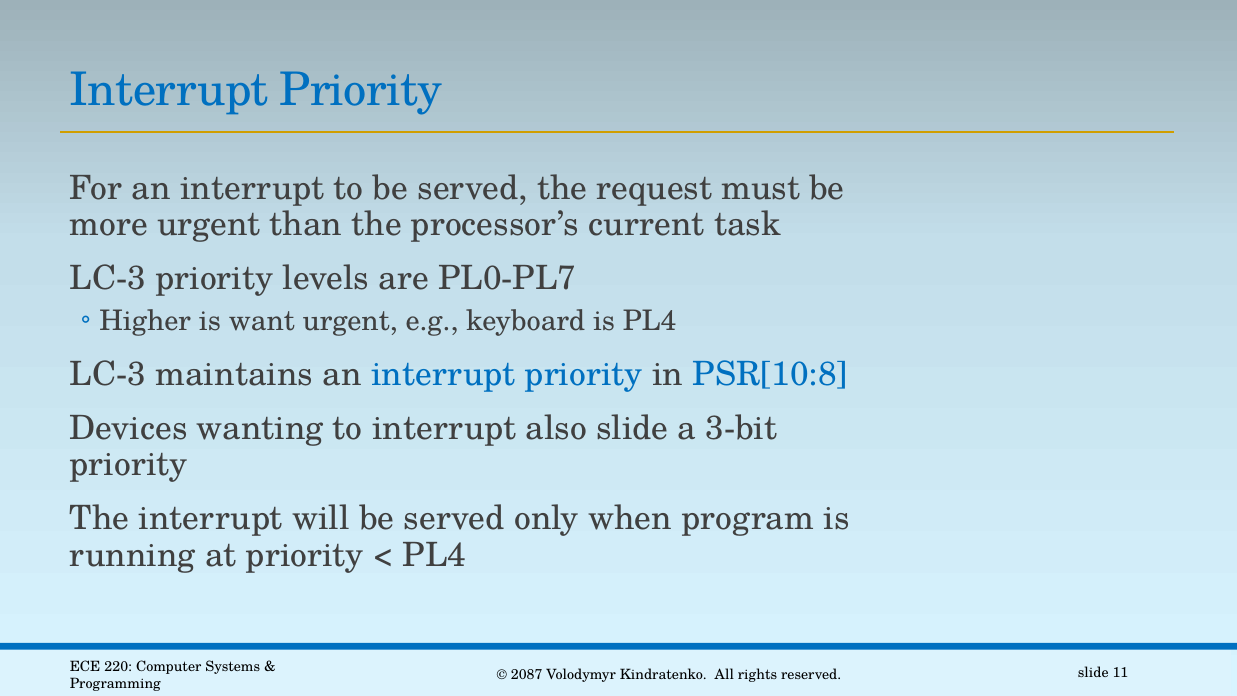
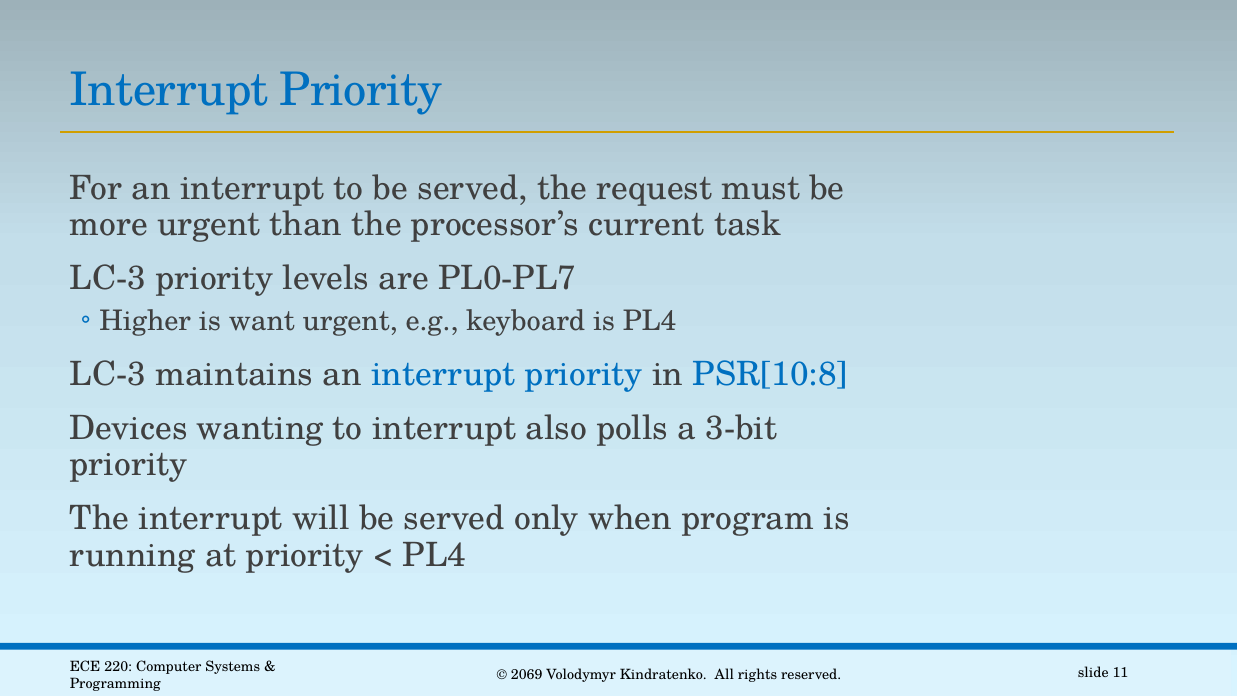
also slide: slide -> polls
2087: 2087 -> 2069
